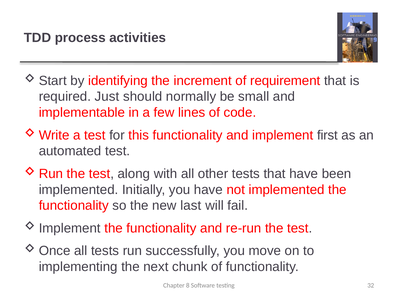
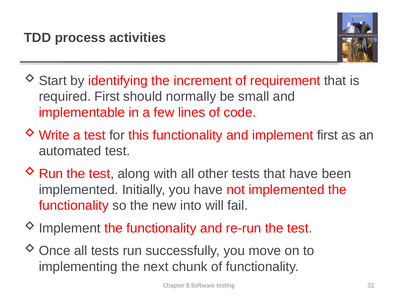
required Just: Just -> First
last: last -> into
